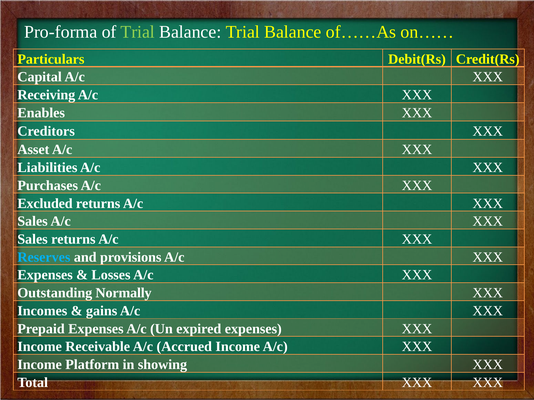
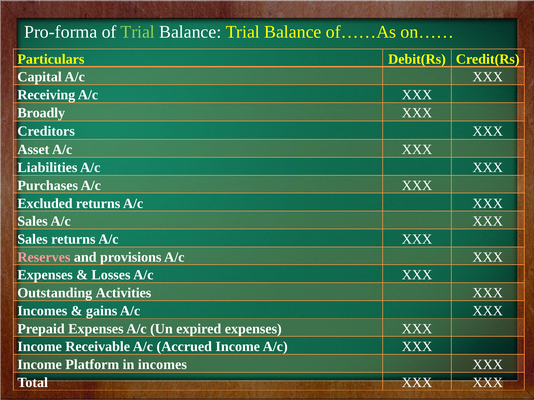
Enables: Enables -> Broadly
Reserves colour: light blue -> pink
Normally: Normally -> Activities
in showing: showing -> incomes
